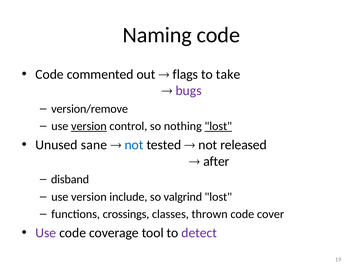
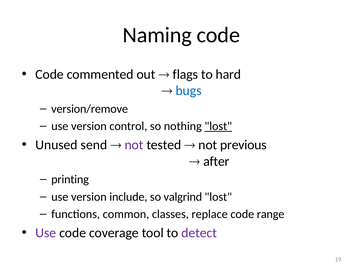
take: take -> hard
bugs colour: purple -> blue
version at (89, 126) underline: present -> none
sane: sane -> send
not at (134, 145) colour: blue -> purple
released: released -> previous
disband: disband -> printing
crossings: crossings -> common
thrown: thrown -> replace
cover: cover -> range
